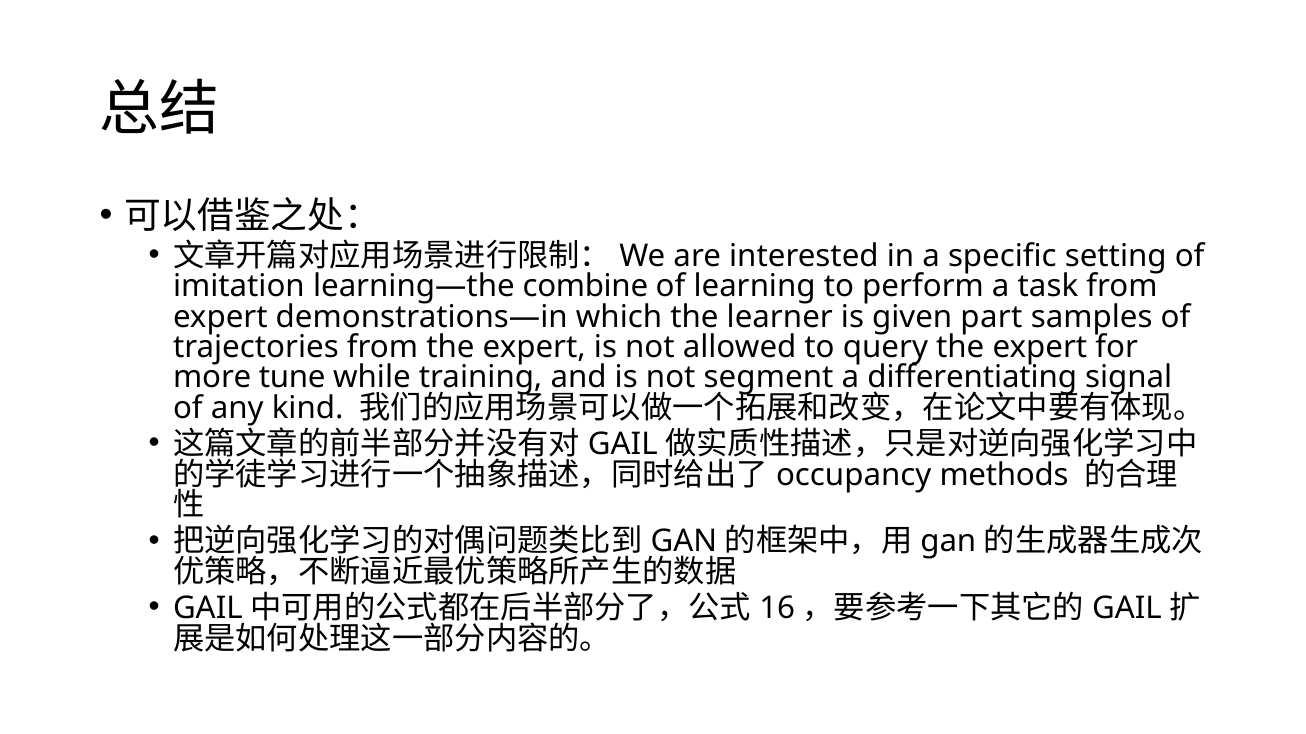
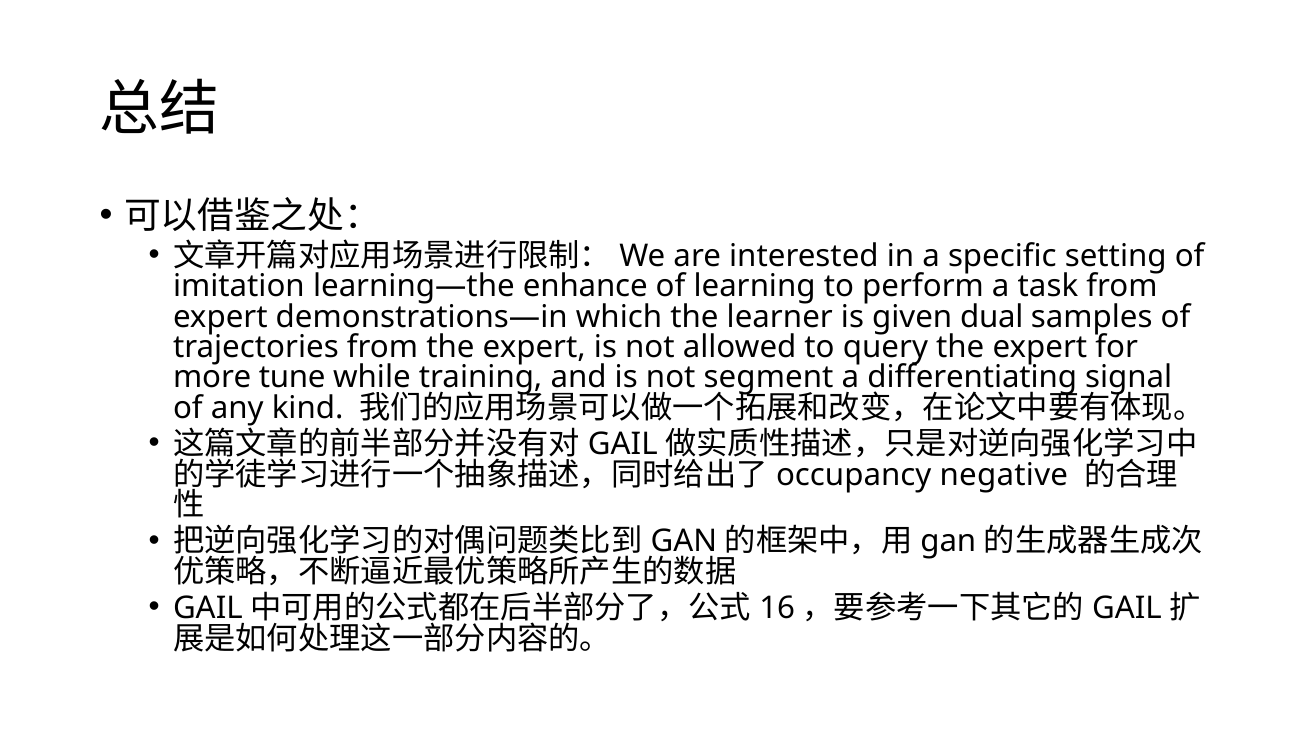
combine: combine -> enhance
part: part -> dual
methods: methods -> negative
